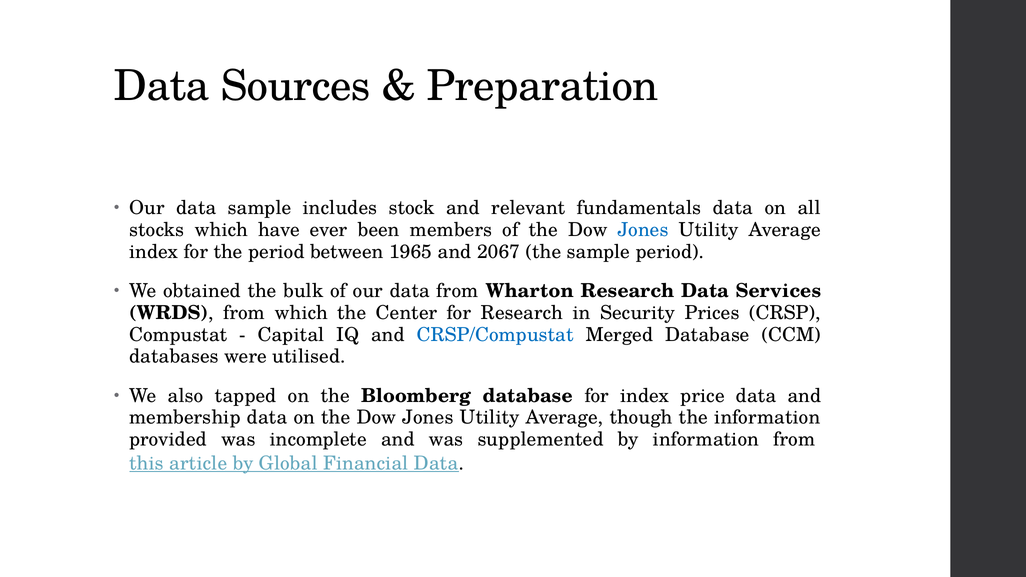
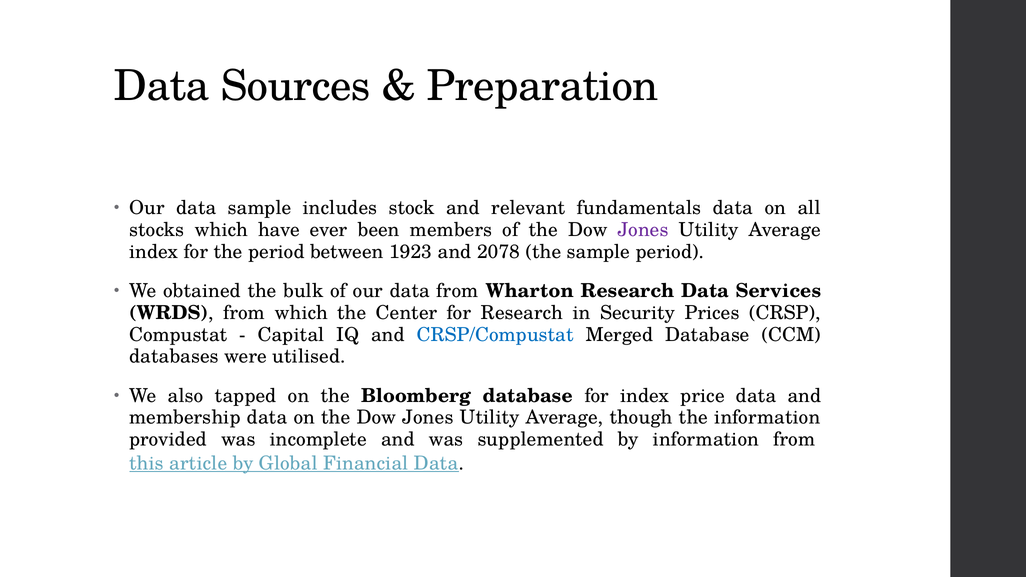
Jones at (643, 230) colour: blue -> purple
1965: 1965 -> 1923
2067: 2067 -> 2078
